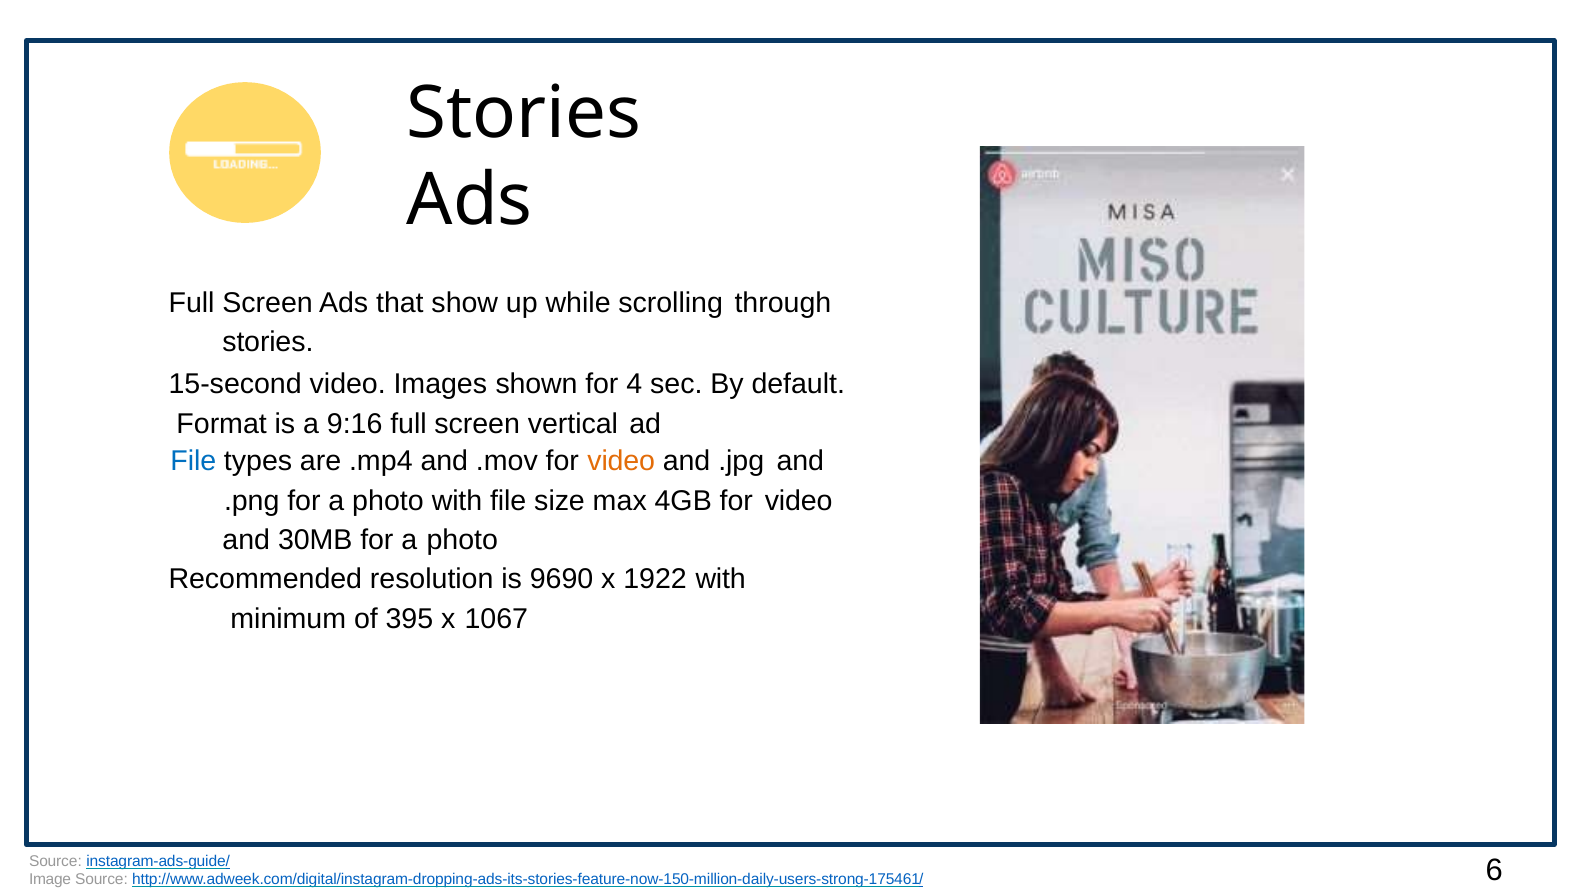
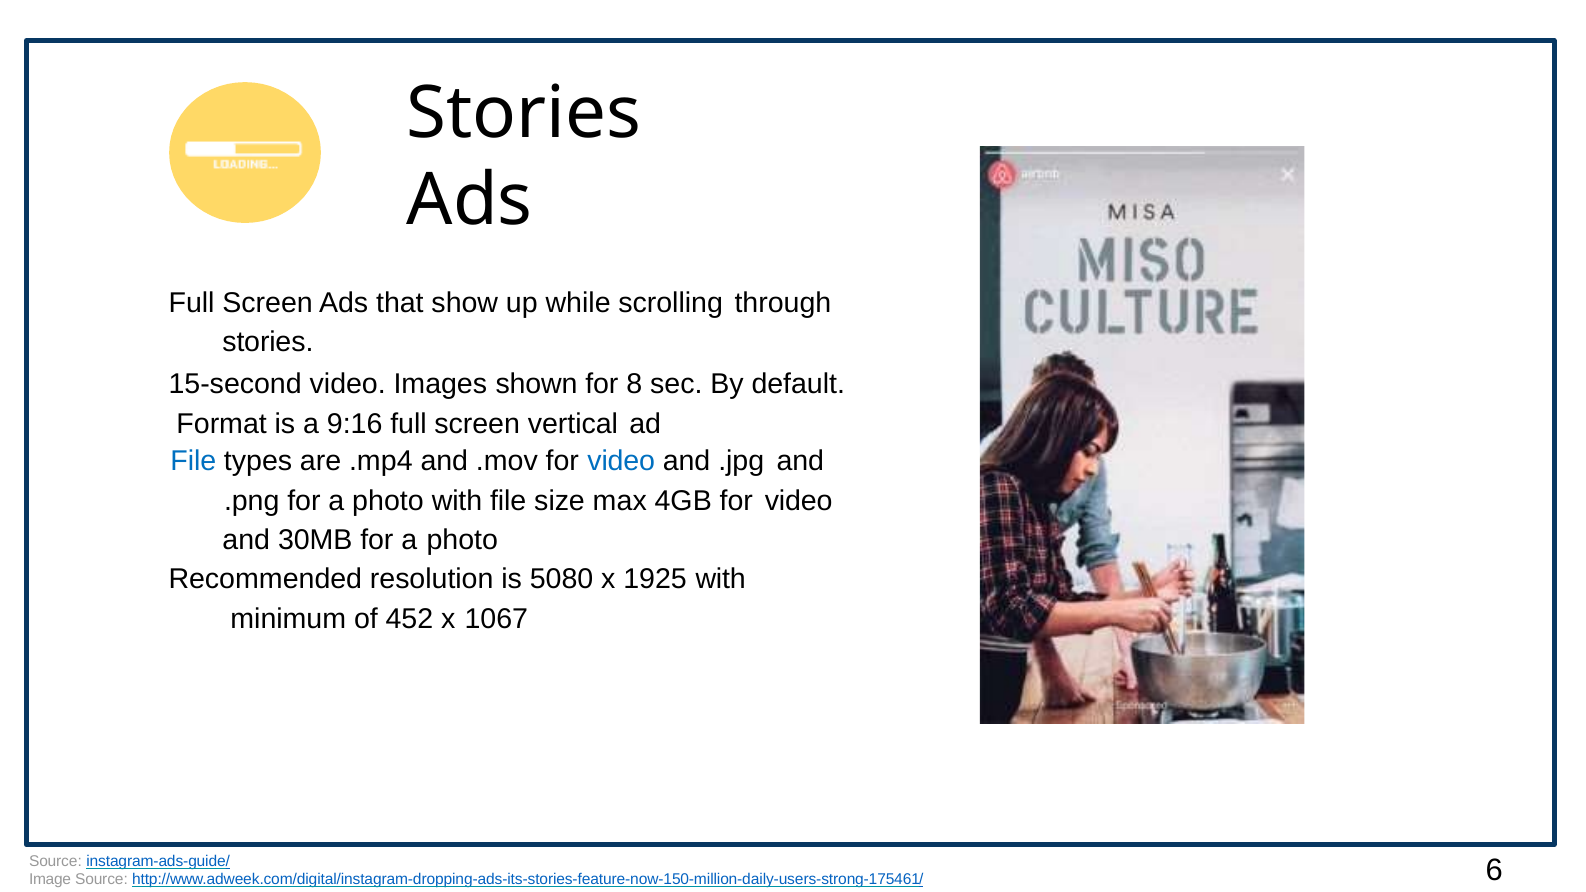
4: 4 -> 8
video at (621, 461) colour: orange -> blue
9690: 9690 -> 5080
1922: 1922 -> 1925
395: 395 -> 452
